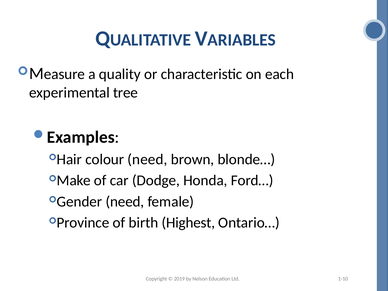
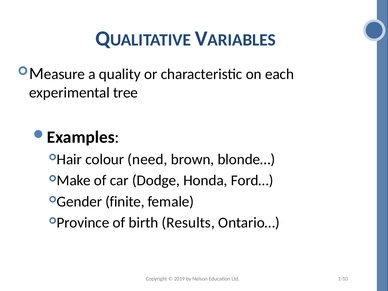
need at (125, 202): need -> finite
Highest: Highest -> Results
